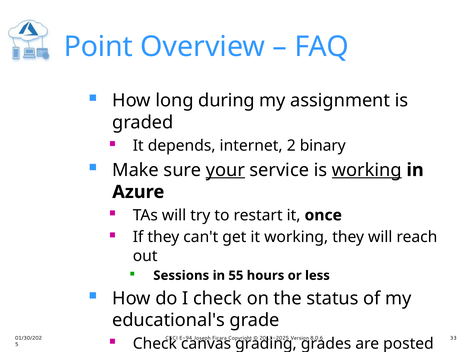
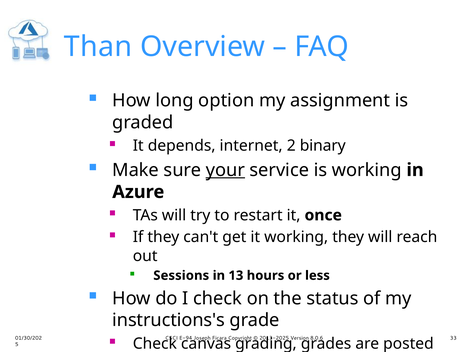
Point: Point -> Than
during: during -> option
working at (367, 170) underline: present -> none
55: 55 -> 13
educational's: educational's -> instructions's
